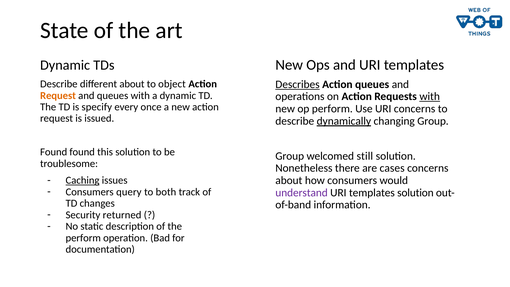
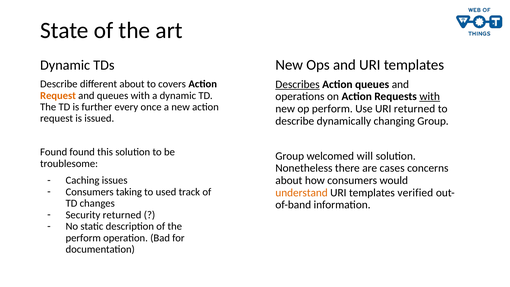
object: object -> covers
specify: specify -> further
URI concerns: concerns -> returned
dynamically underline: present -> none
still: still -> will
Caching underline: present -> none
query: query -> taking
both: both -> used
understand colour: purple -> orange
templates solution: solution -> verified
